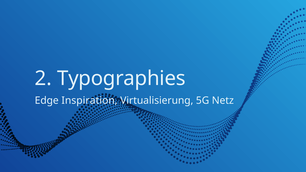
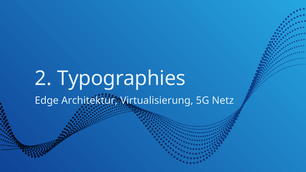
Inspiration: Inspiration -> Architektur
